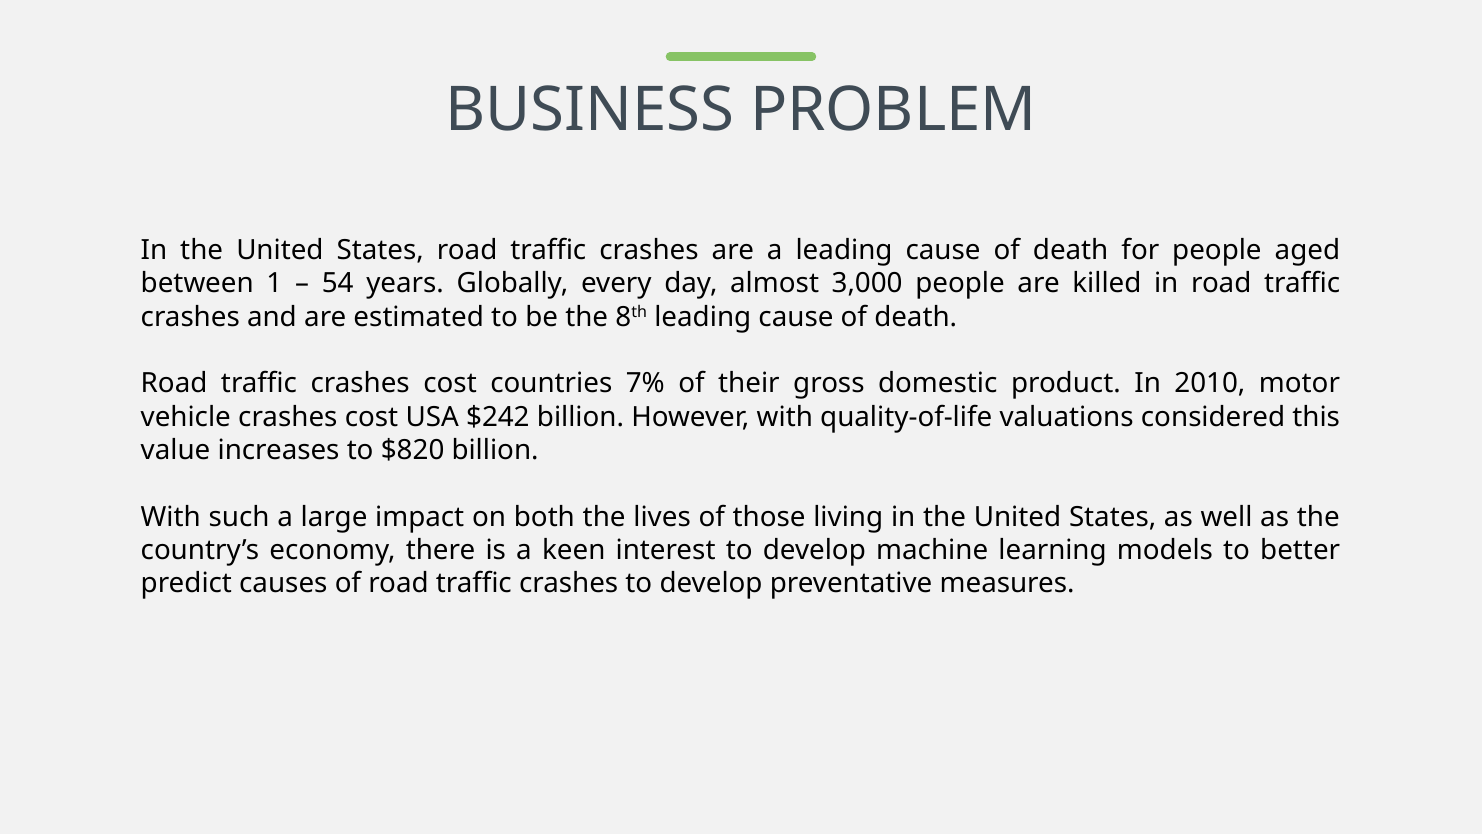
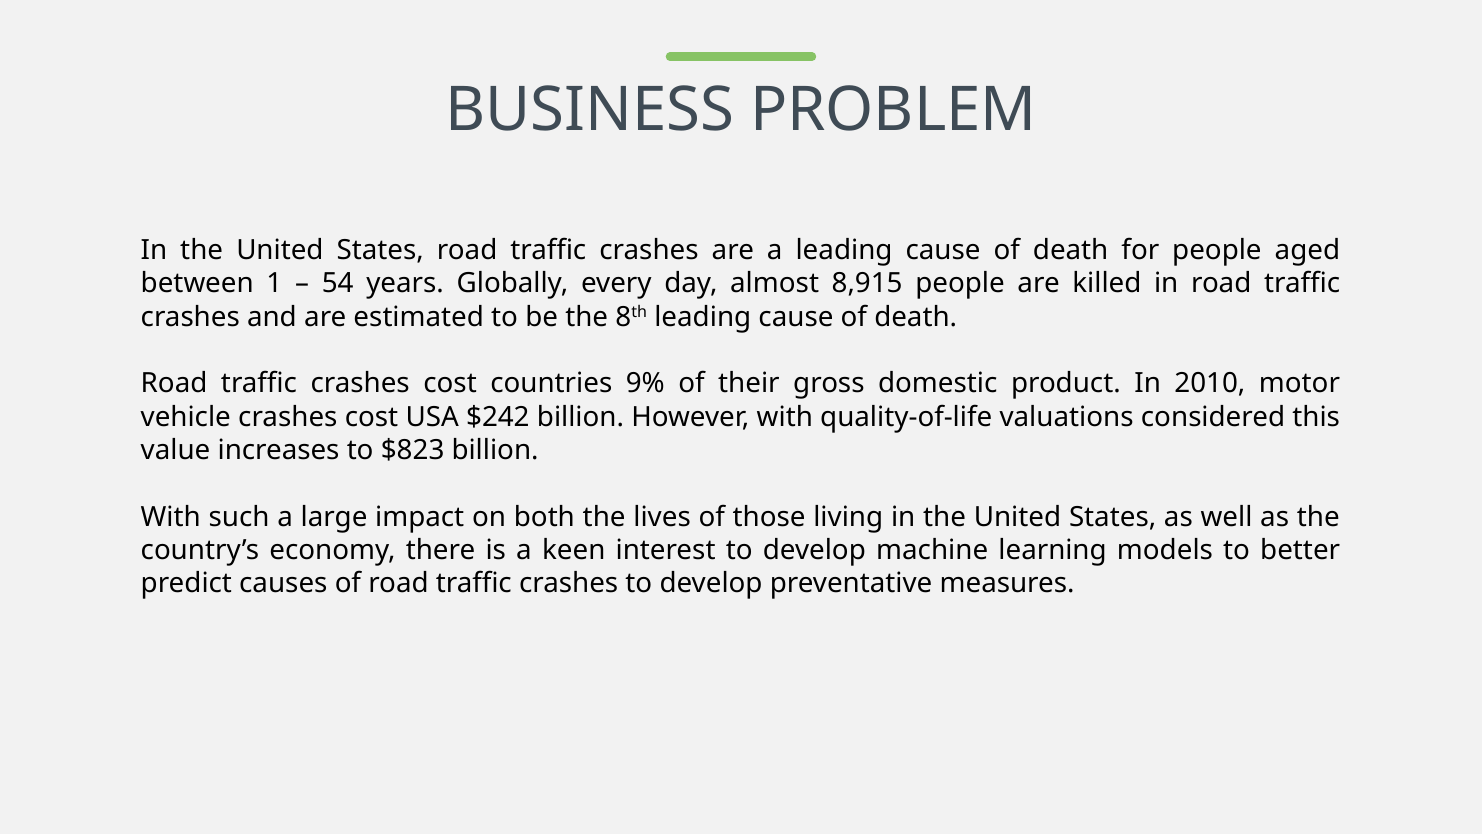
3,000: 3,000 -> 8,915
7%: 7% -> 9%
$820: $820 -> $823
